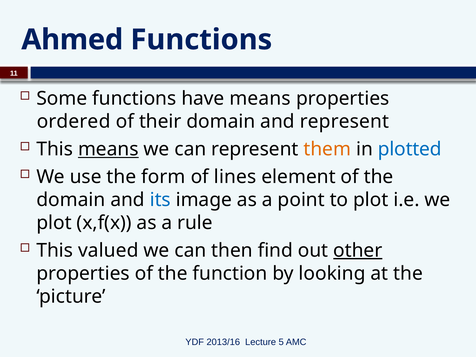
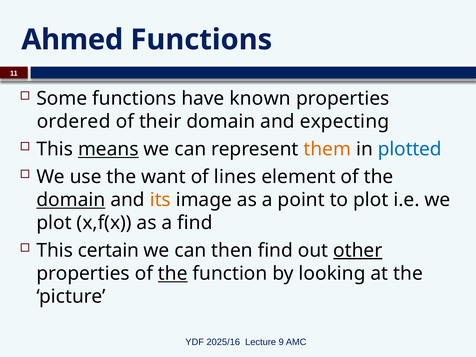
have means: means -> known
and represent: represent -> expecting
form: form -> want
domain at (71, 200) underline: none -> present
its colour: blue -> orange
a rule: rule -> find
valued: valued -> certain
the at (173, 274) underline: none -> present
2013/16: 2013/16 -> 2025/16
5: 5 -> 9
